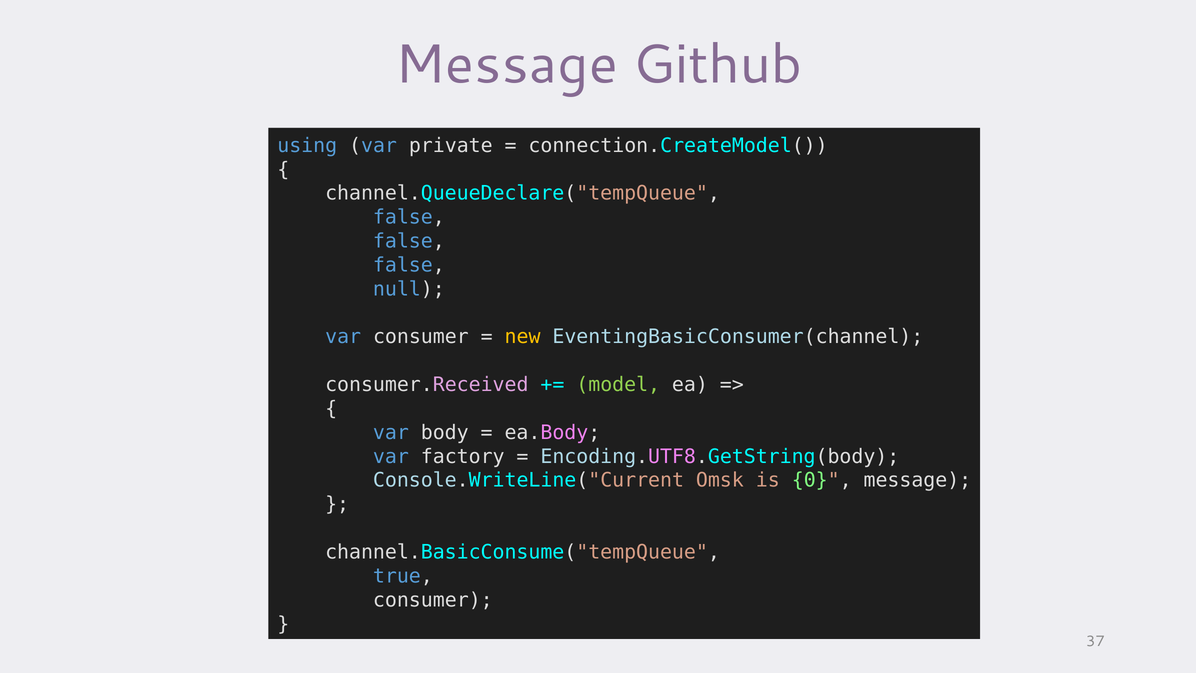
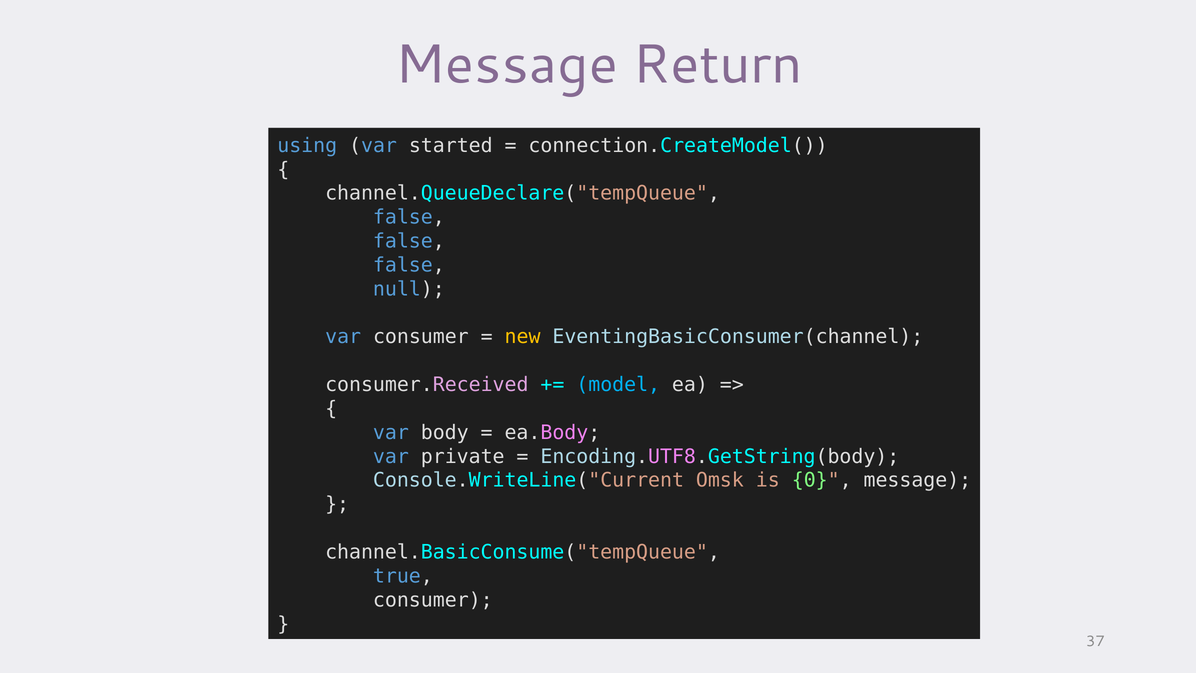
Github: Github -> Return
private: private -> started
model colour: light green -> light blue
factory: factory -> private
